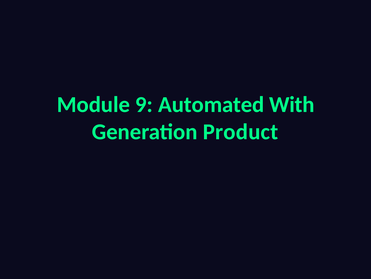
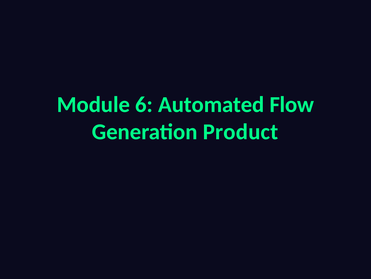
9: 9 -> 6
With: With -> Flow
